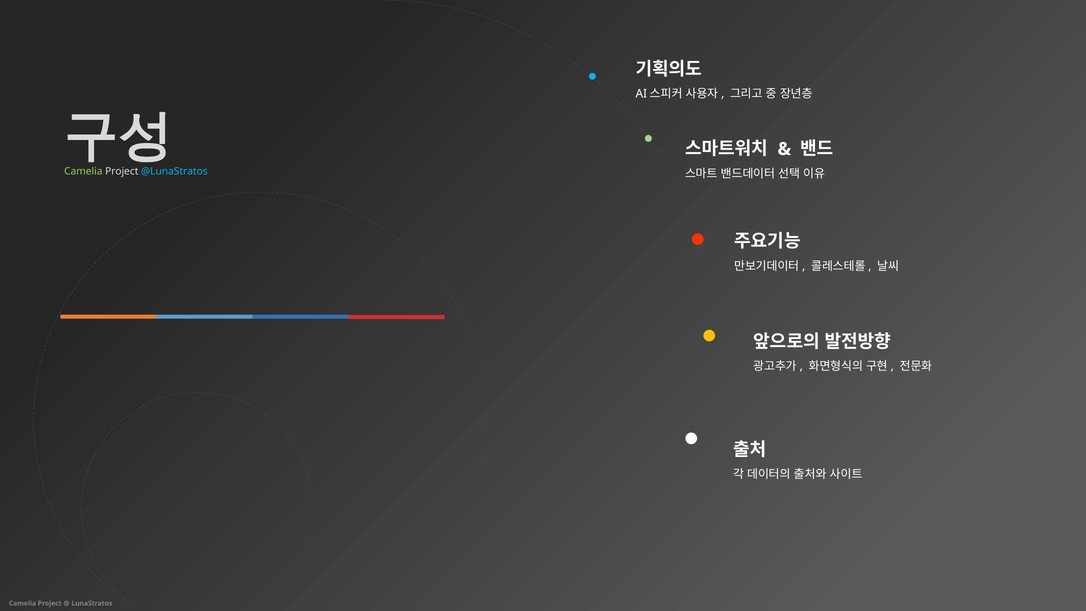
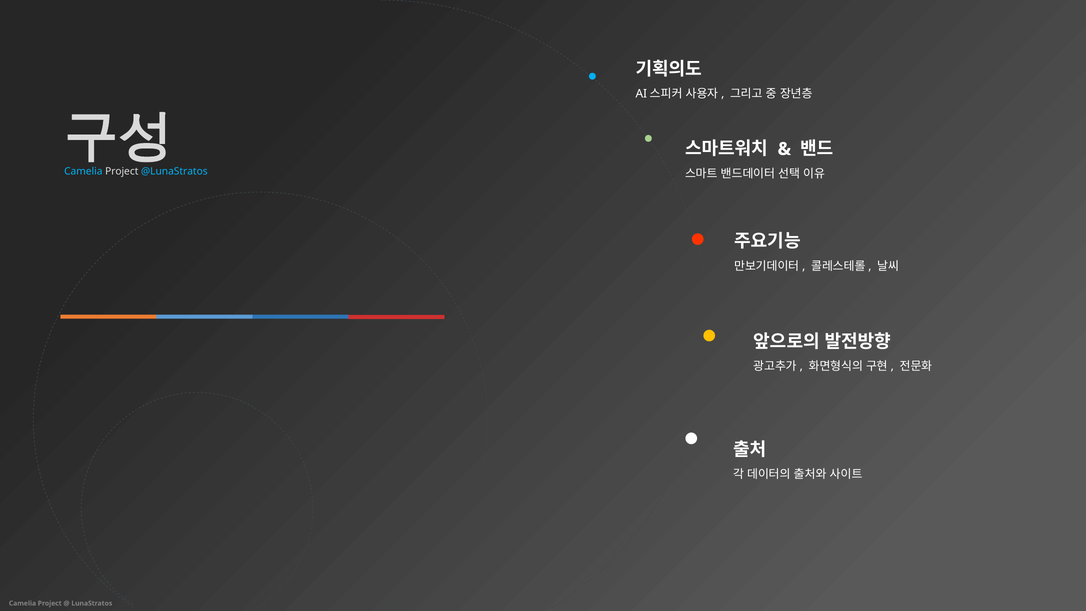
Camelia at (83, 171) colour: light green -> light blue
